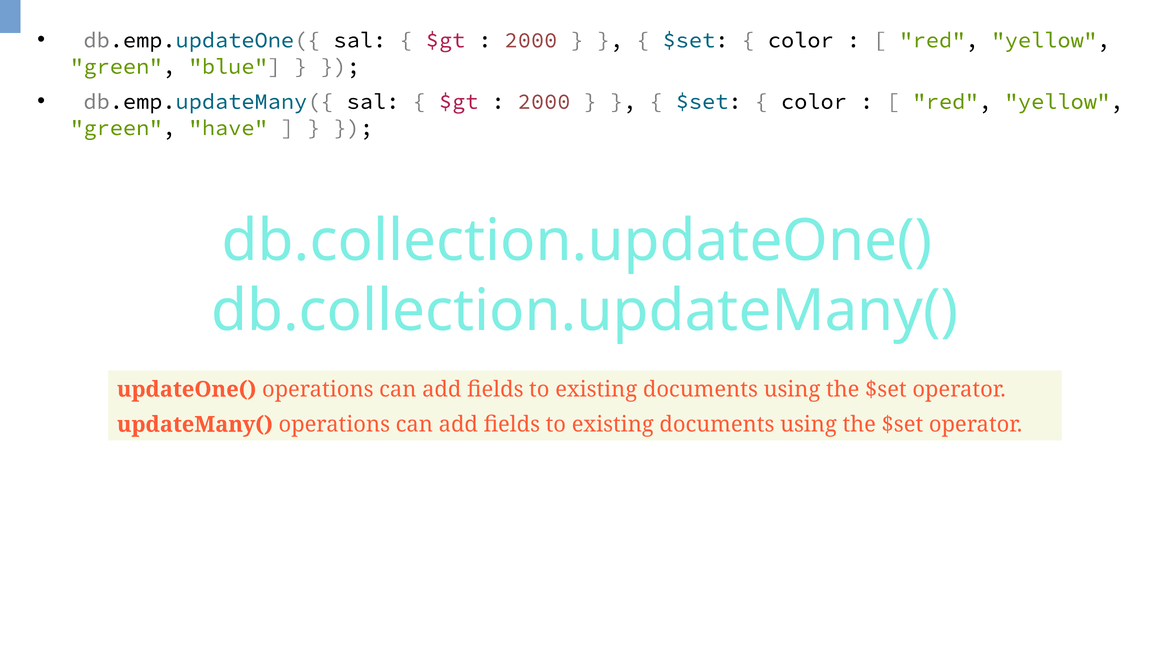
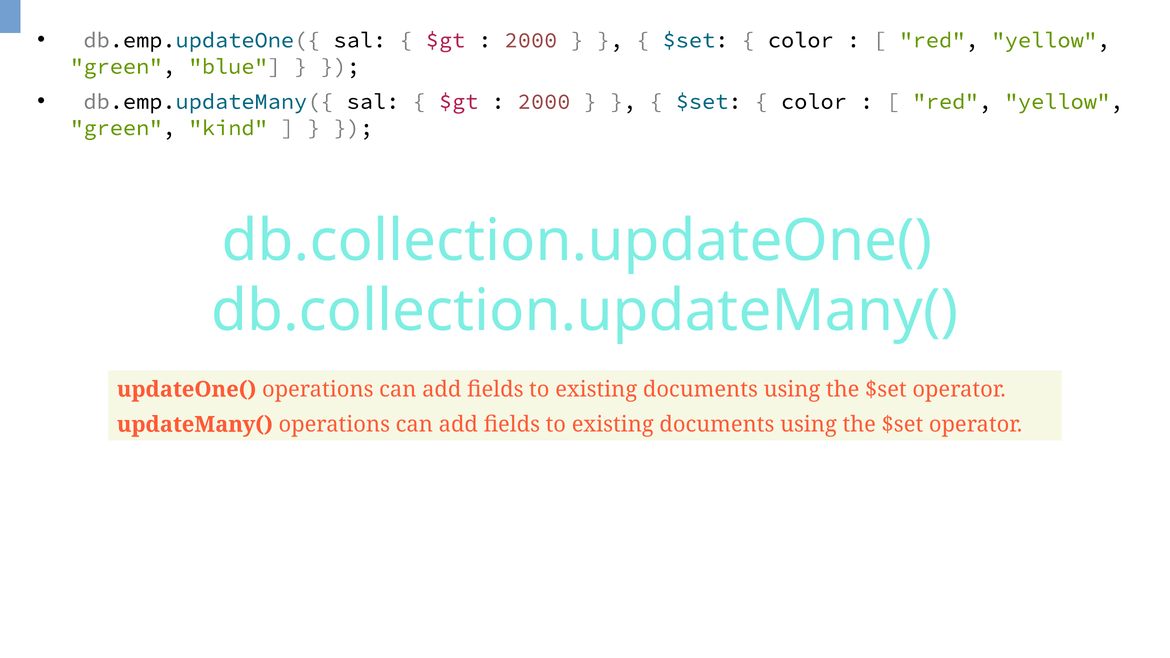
have: have -> kind
